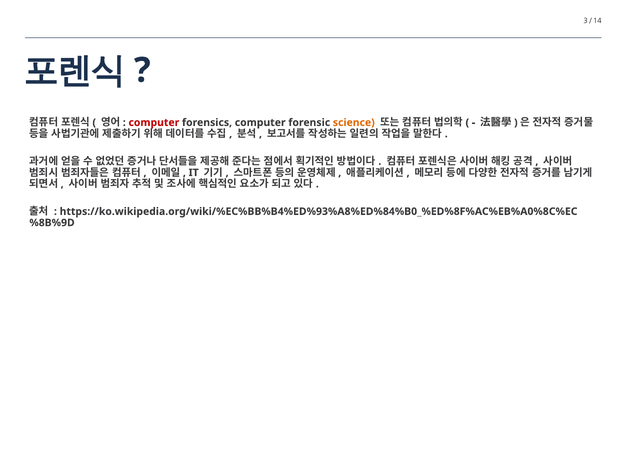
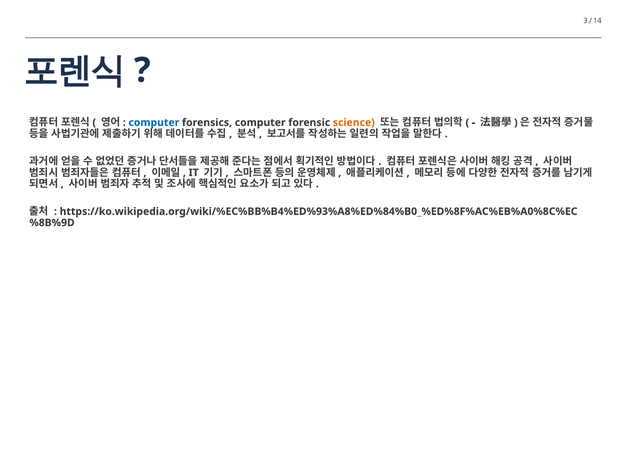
computer at (154, 123) colour: red -> blue
